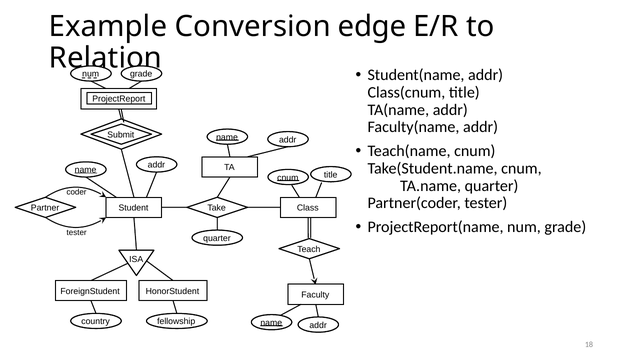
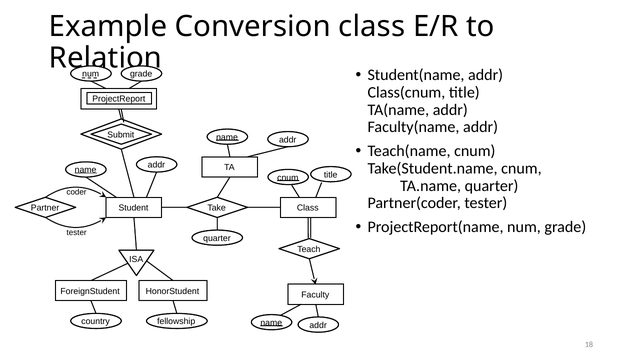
Conversion edge: edge -> class
